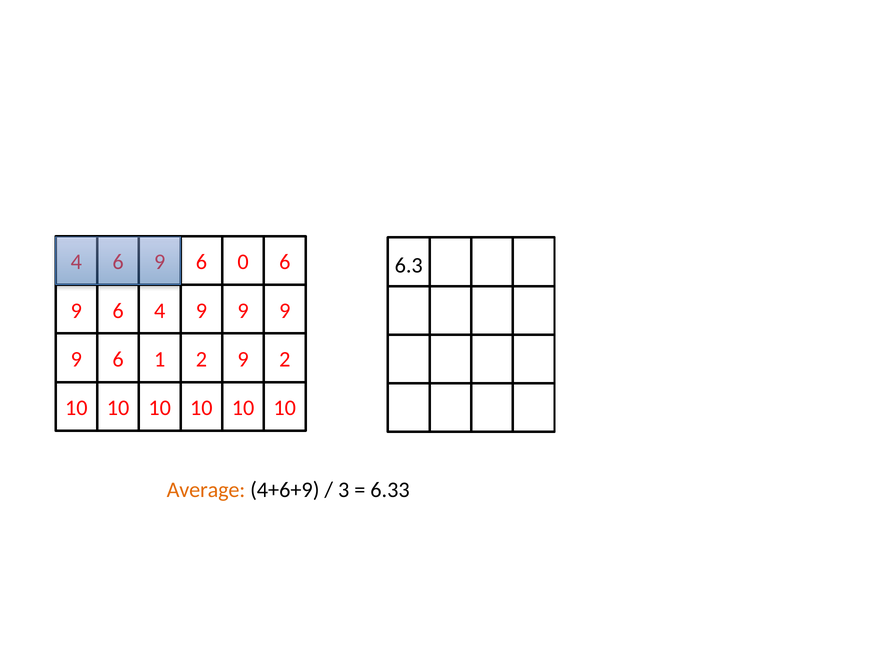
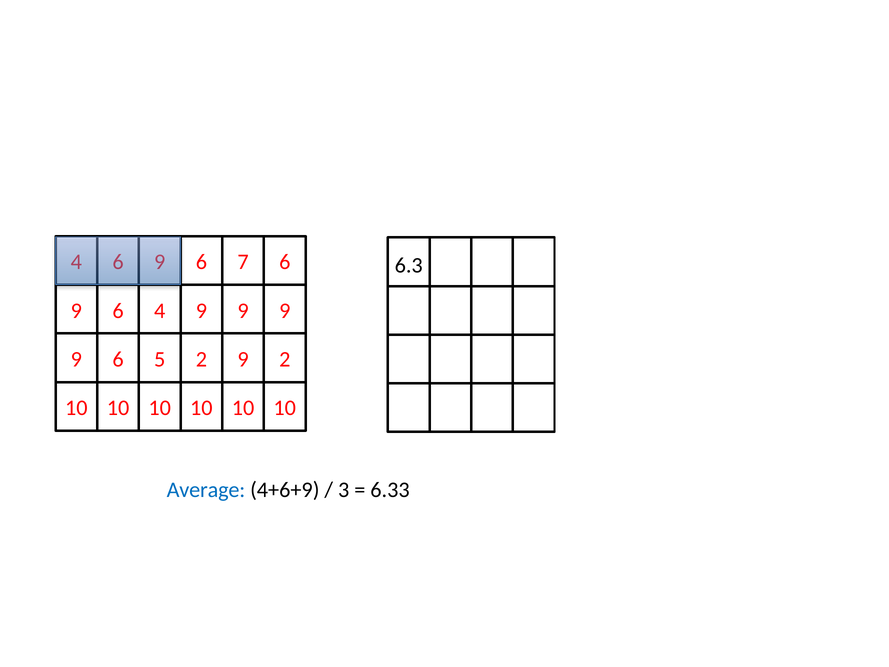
0: 0 -> 7
1: 1 -> 5
Average colour: orange -> blue
